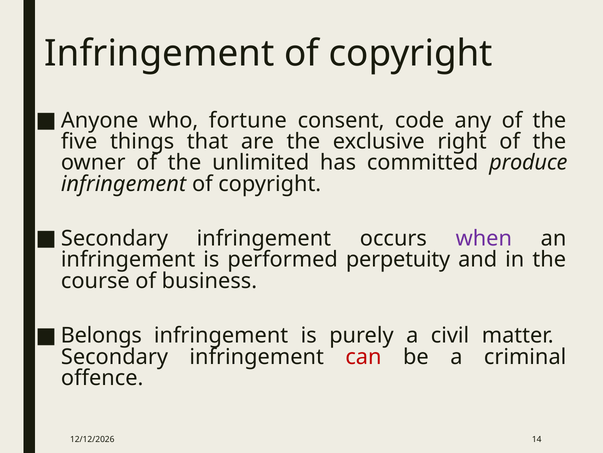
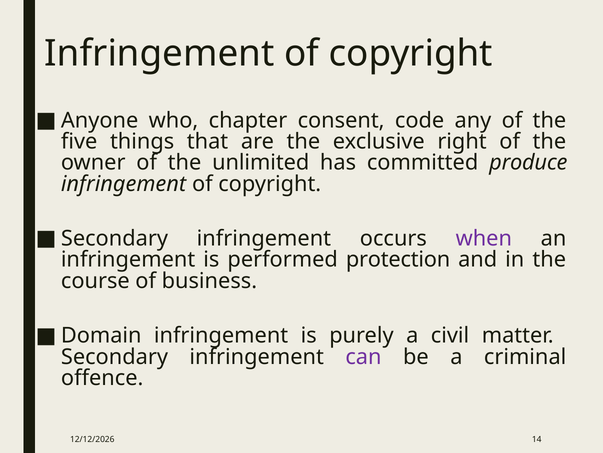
fortune: fortune -> chapter
perpetuity: perpetuity -> protection
Belongs: Belongs -> Domain
can colour: red -> purple
